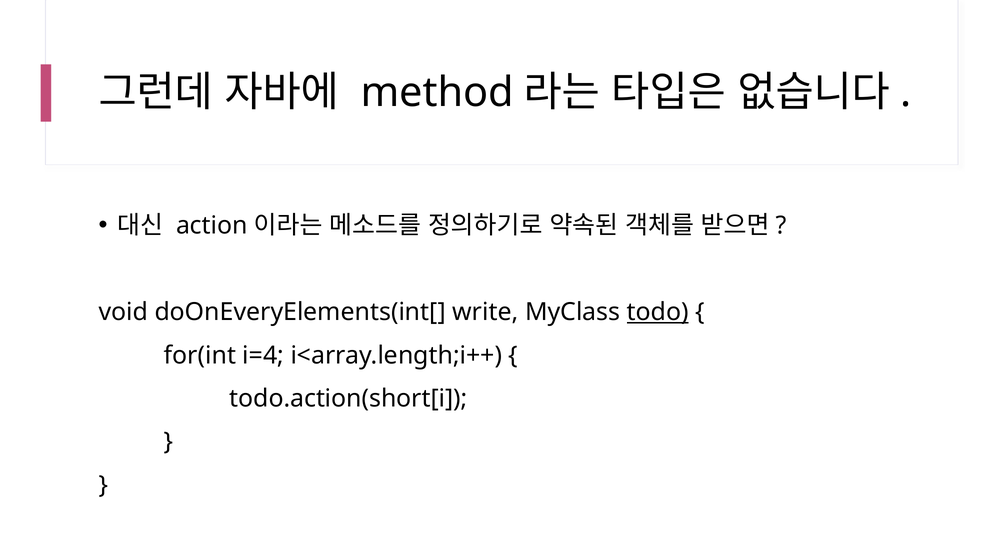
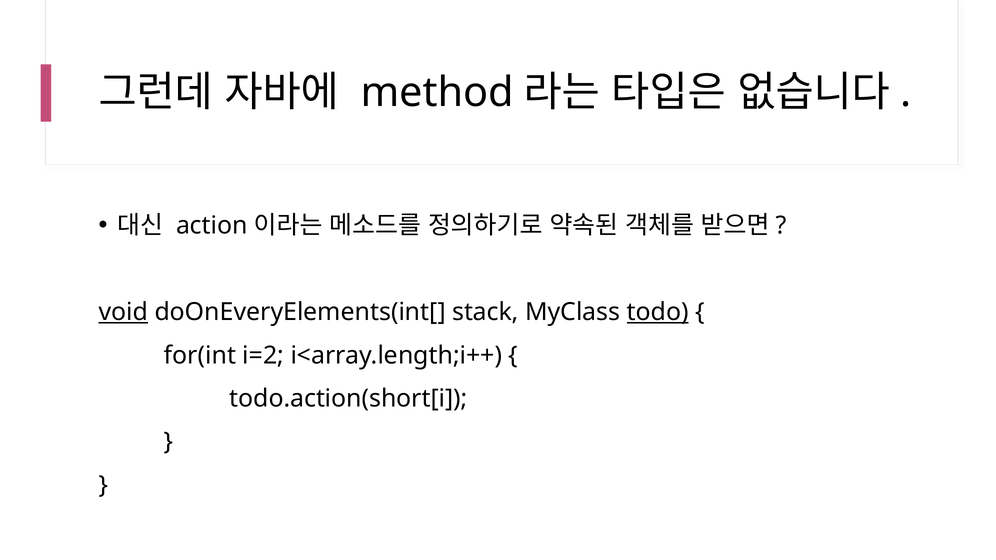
void underline: none -> present
write: write -> stack
i=4: i=4 -> i=2
